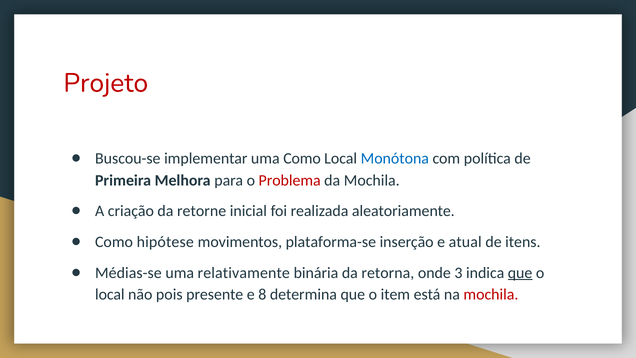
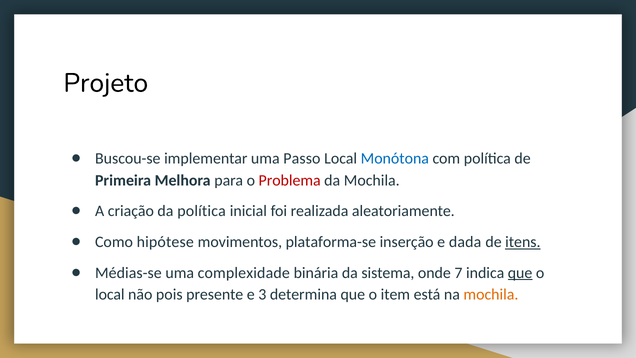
Projeto colour: red -> black
uma Como: Como -> Passo
da retorne: retorne -> política
atual: atual -> dada
itens underline: none -> present
relativamente: relativamente -> complexidade
retorna: retorna -> sistema
3: 3 -> 7
8: 8 -> 3
mochila at (491, 295) colour: red -> orange
